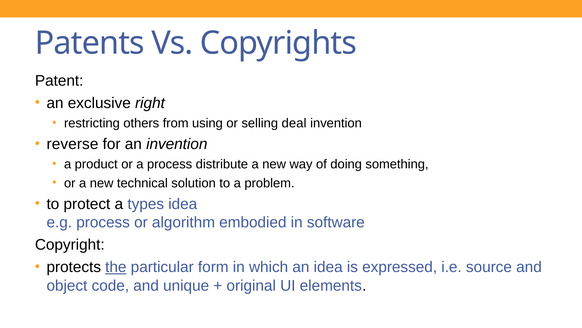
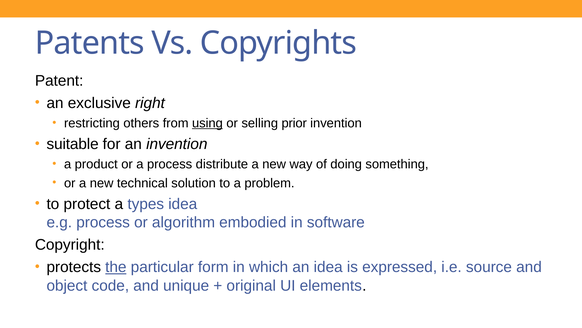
using underline: none -> present
deal: deal -> prior
reverse: reverse -> suitable
